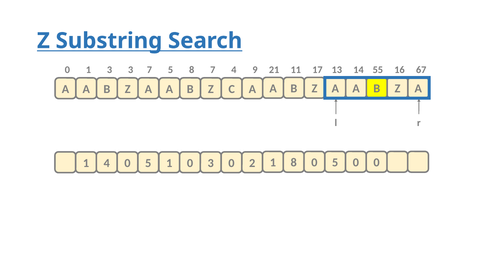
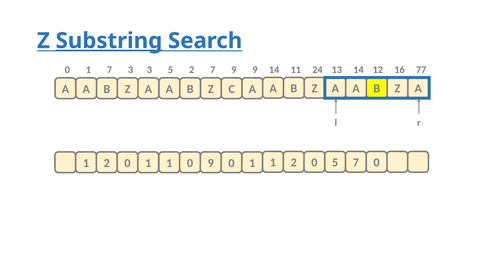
Substring underline: none -> present
1 3: 3 -> 7
3 7: 7 -> 3
5 8: 8 -> 2
7 4: 4 -> 9
9 21: 21 -> 14
17: 17 -> 24
55: 55 -> 12
67: 67 -> 77
8 at (294, 163): 8 -> 2
A 1 4: 4 -> 2
5 at (148, 163): 5 -> 1
0 3: 3 -> 9
2 at (252, 163): 2 -> 1
5 0: 0 -> 7
